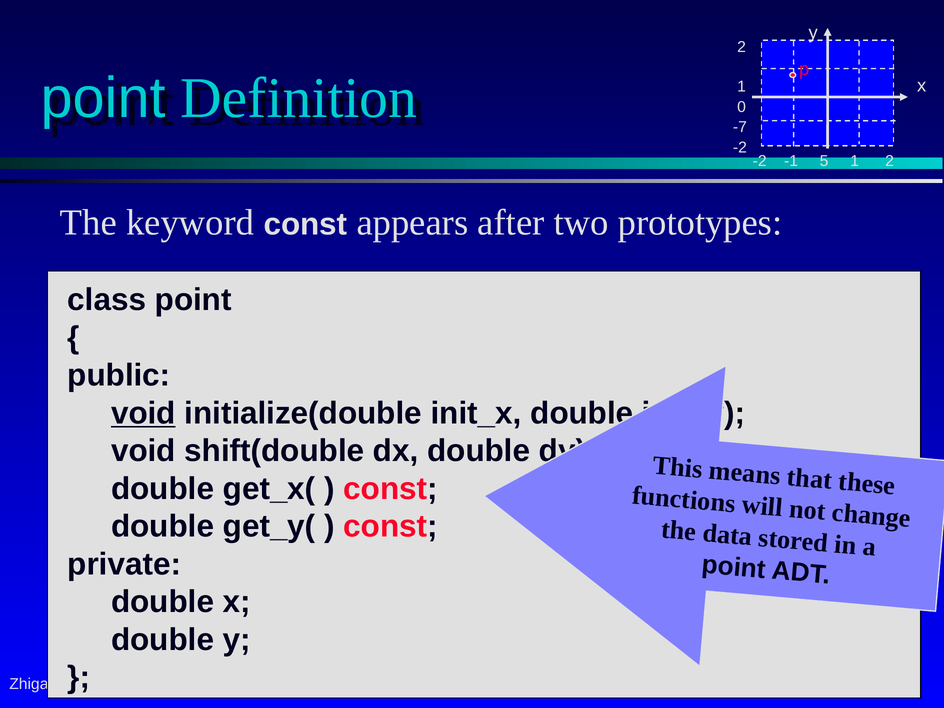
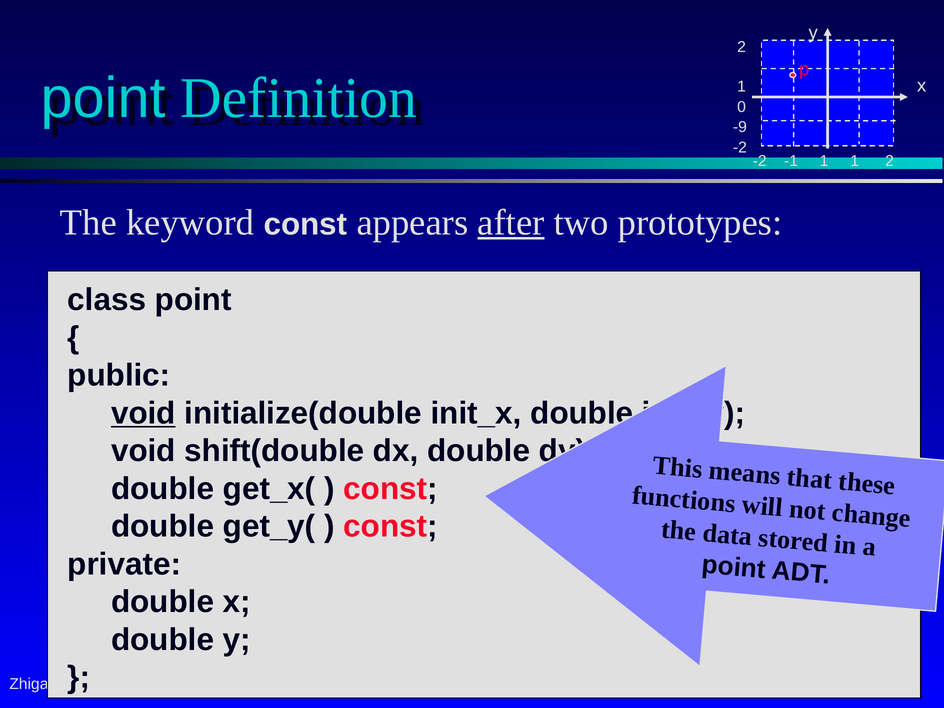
-7: -7 -> -9
-1 5: 5 -> 1
after underline: none -> present
